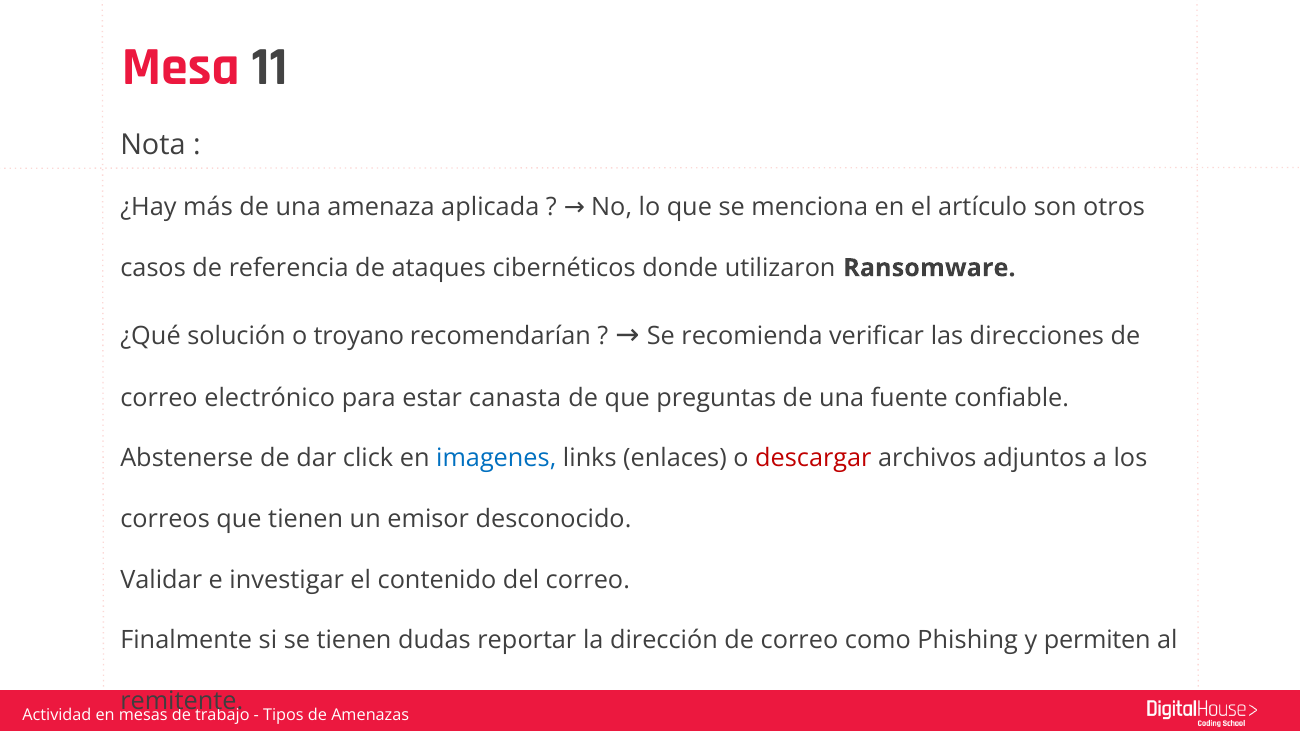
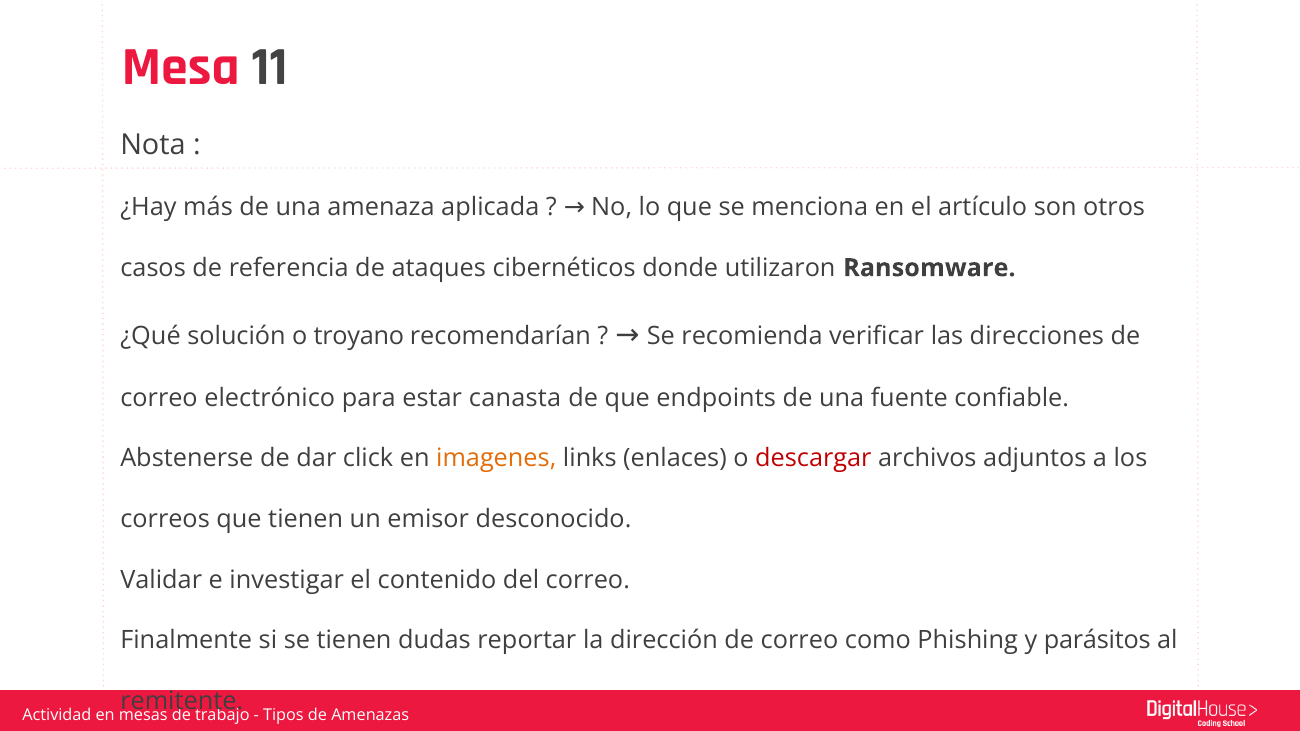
preguntas: preguntas -> endpoints
imagenes colour: blue -> orange
permiten: permiten -> parásitos
